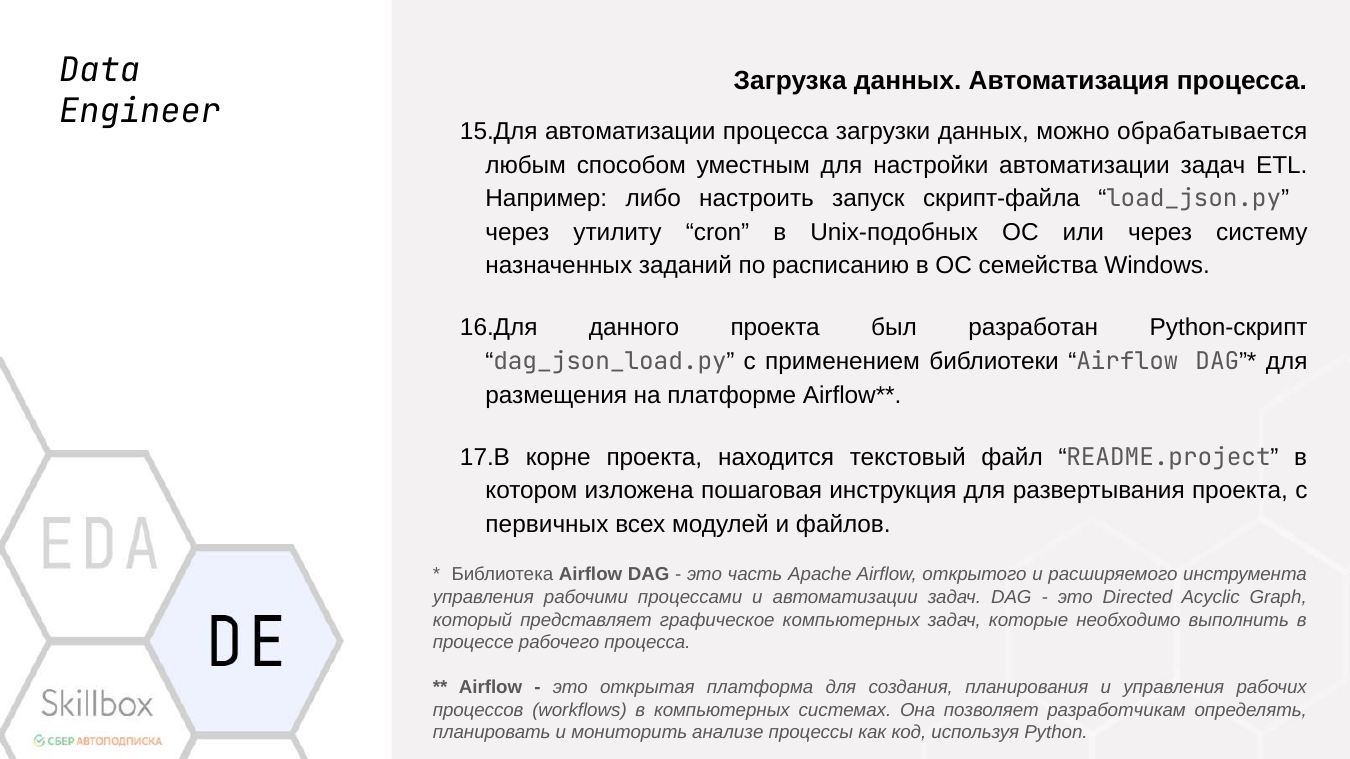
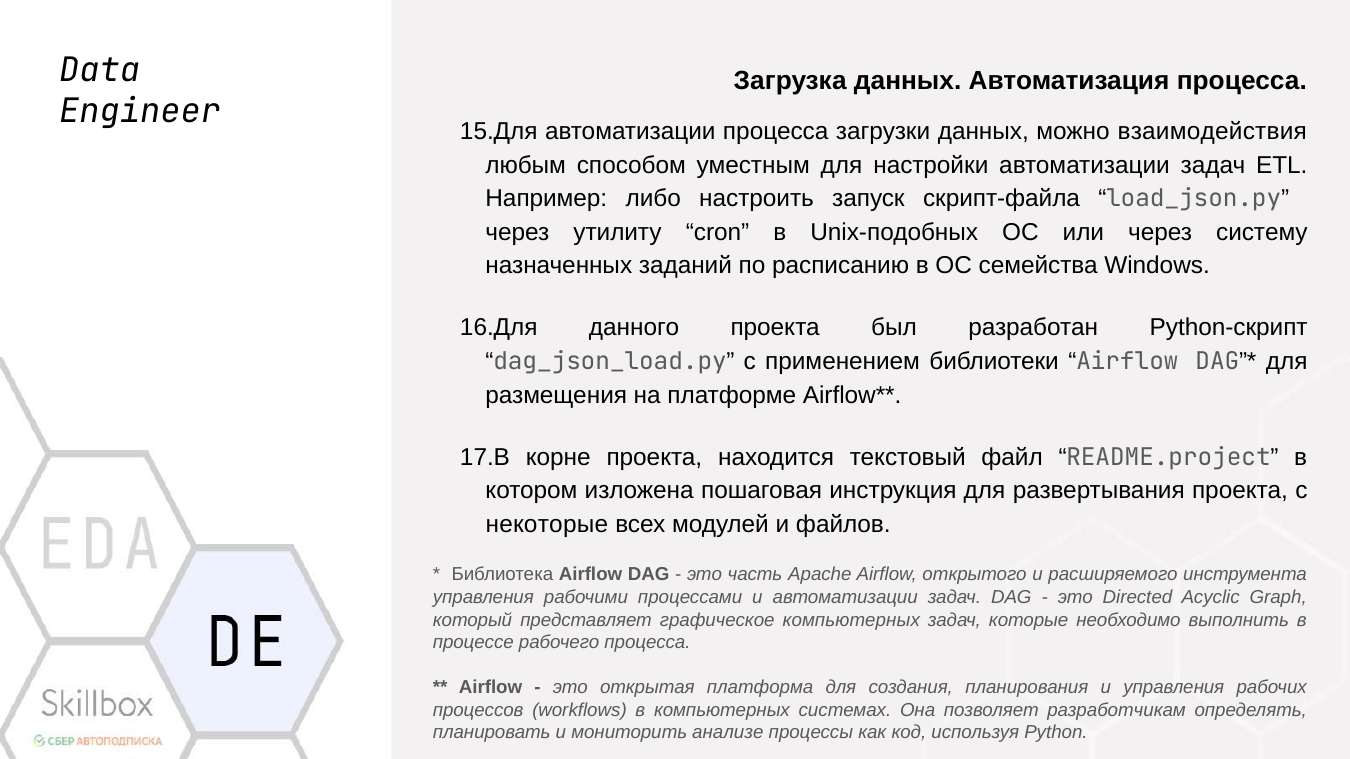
обрабатывается: обрабатывается -> взаимодействия
первичных: первичных -> некоторые
